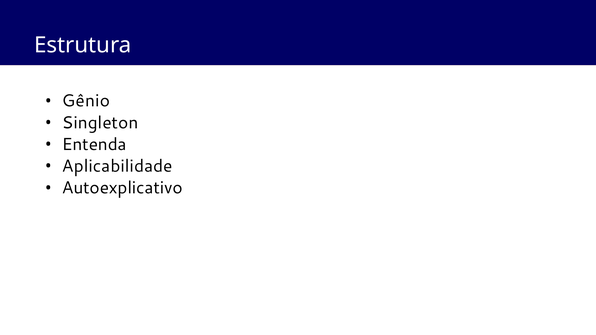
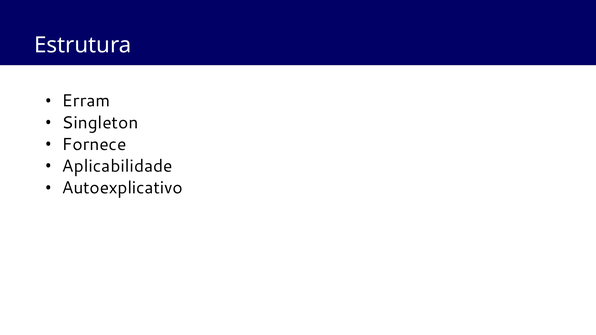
Gênio: Gênio -> Erram
Entenda: Entenda -> Fornece
